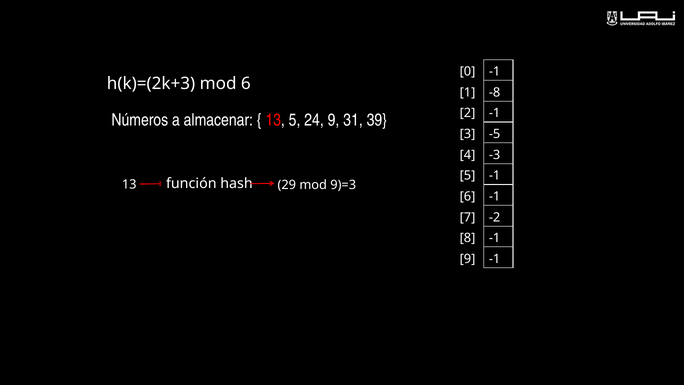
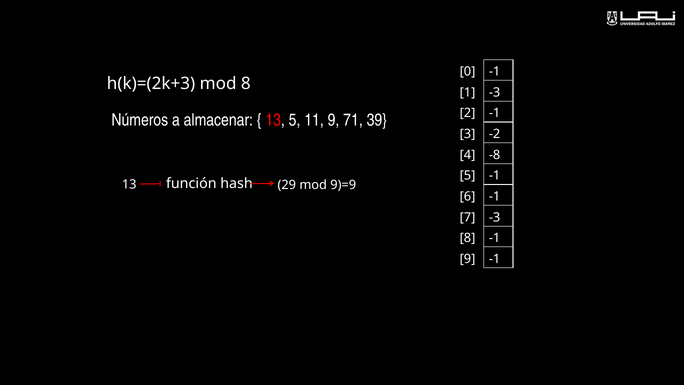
mod 6: 6 -> 8
1 -8: -8 -> -3
24: 24 -> 11
31: 31 -> 71
-5: -5 -> -2
-3: -3 -> -8
9)=3: 9)=3 -> 9)=9
7 -2: -2 -> -3
